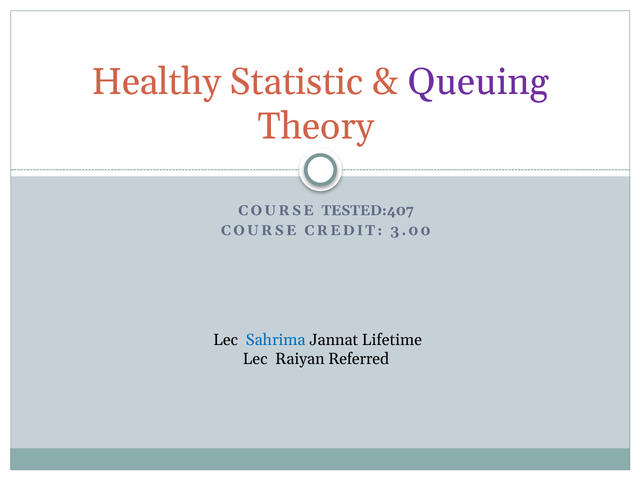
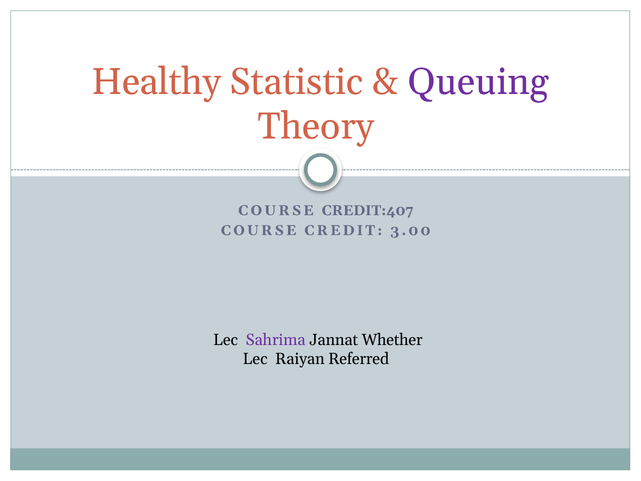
TESTED:407: TESTED:407 -> CREDIT:407
Sahrima colour: blue -> purple
Lifetime: Lifetime -> Whether
